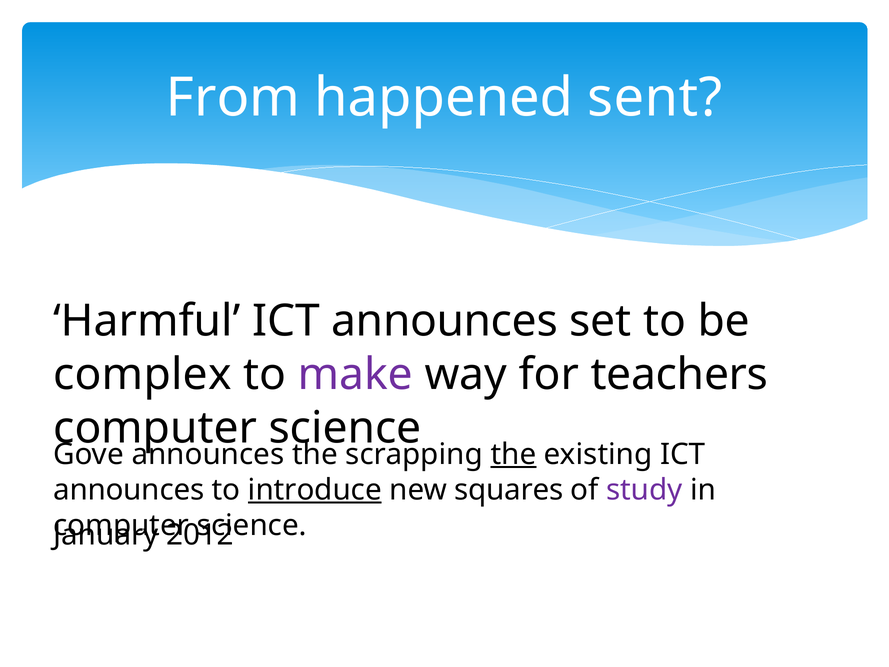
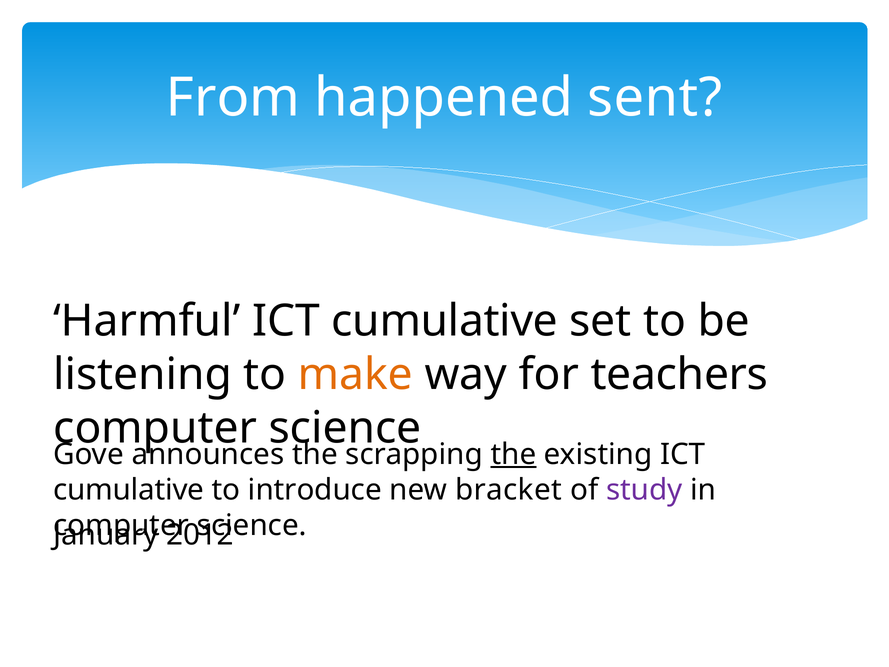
Harmful ICT announces: announces -> cumulative
complex: complex -> listening
make colour: purple -> orange
announces at (129, 490): announces -> cumulative
introduce underline: present -> none
squares: squares -> bracket
